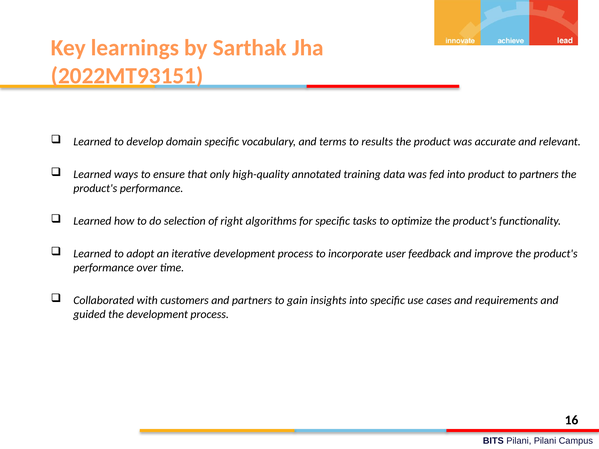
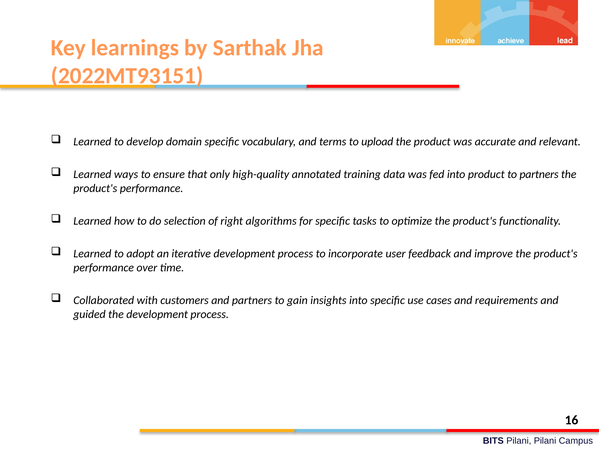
results: results -> upload
